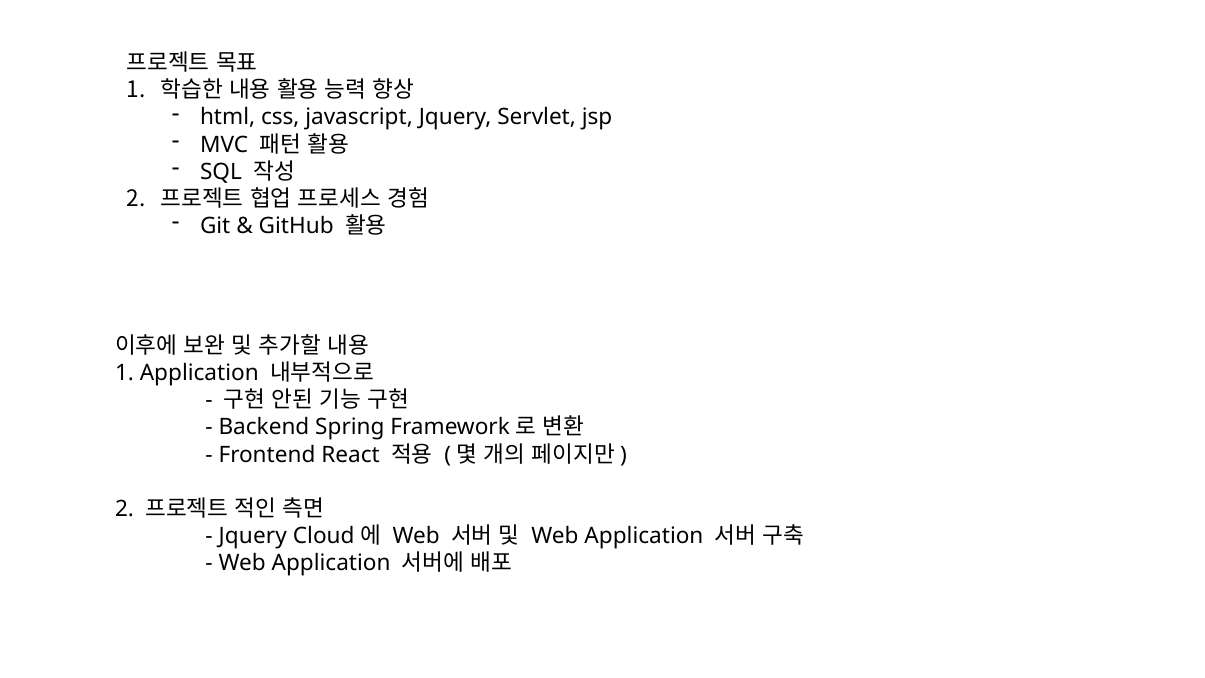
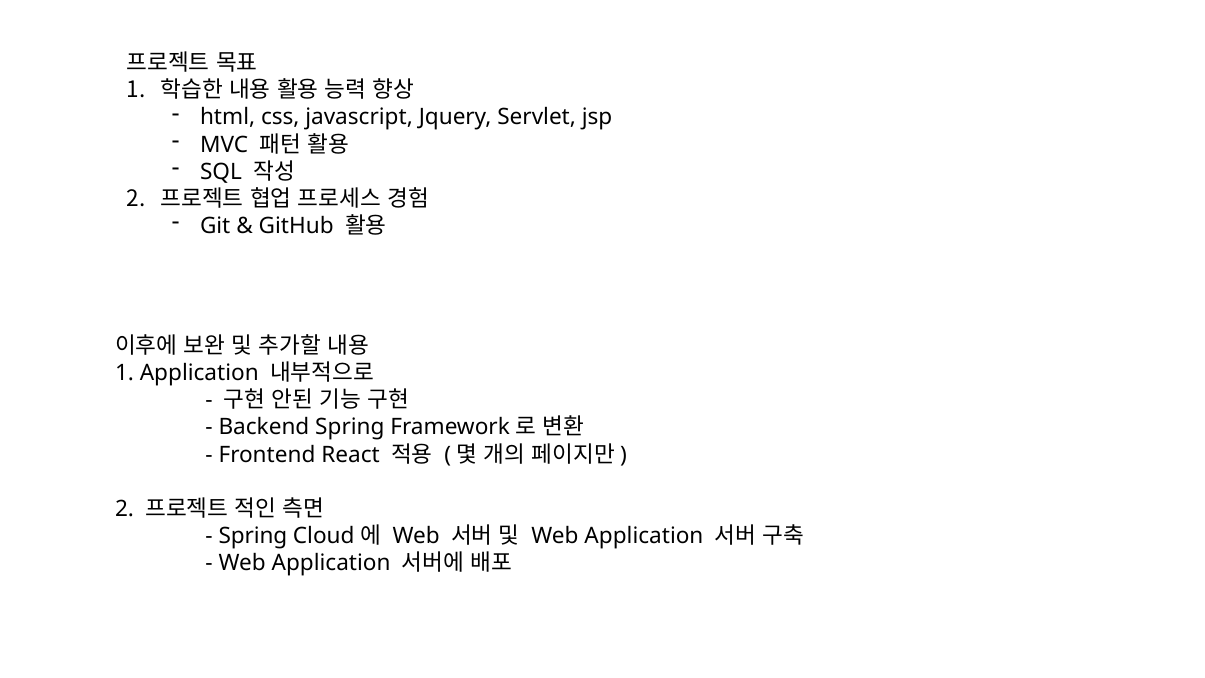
Jquery at (253, 536): Jquery -> Spring
